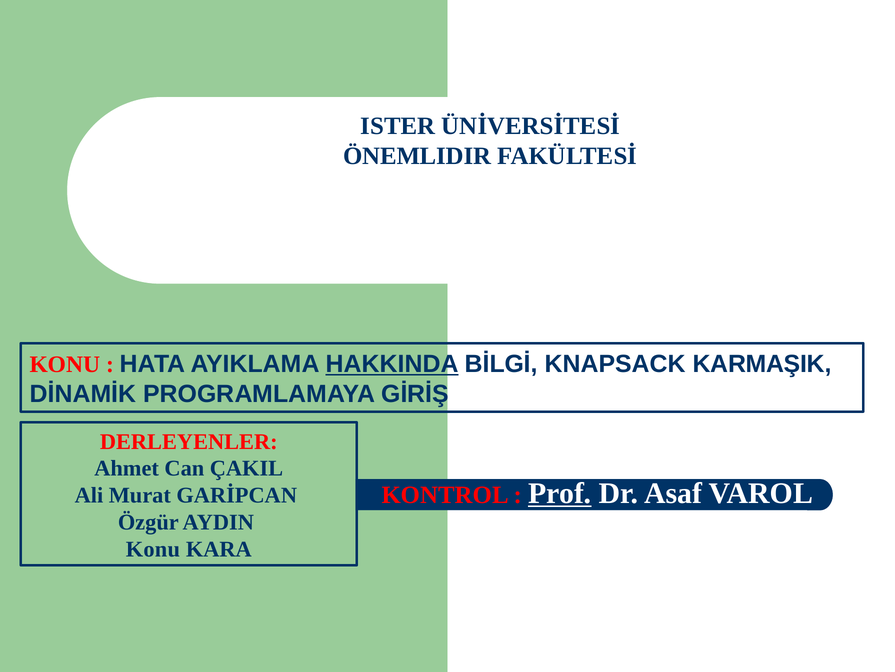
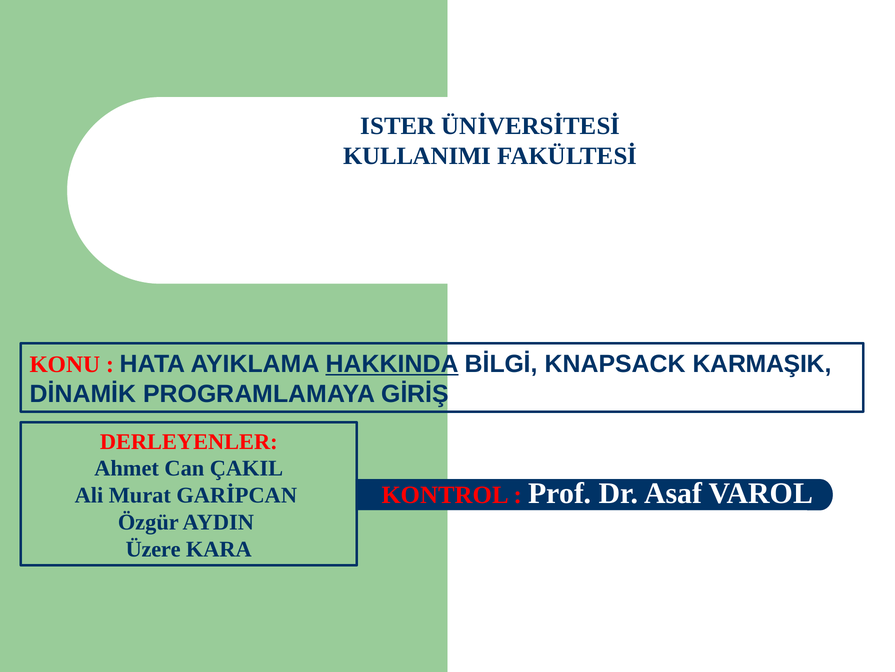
ÖNEMLIDIR: ÖNEMLIDIR -> KULLANIMI
Prof underline: present -> none
Konu at (153, 549): Konu -> Üzere
